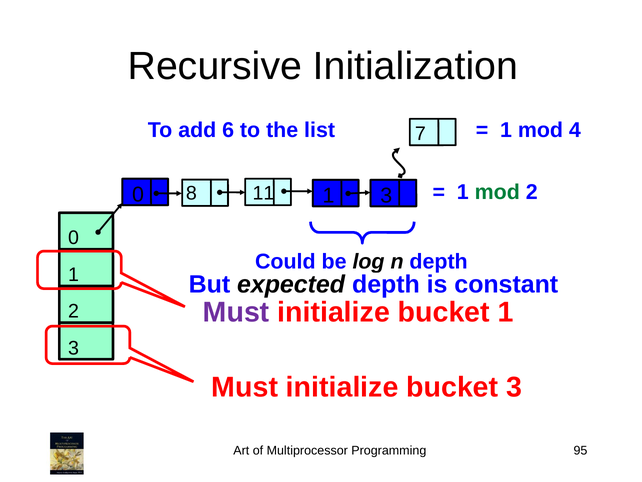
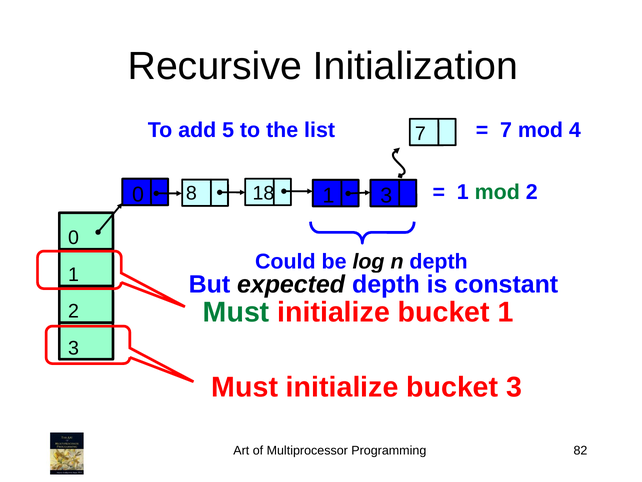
6: 6 -> 5
1 at (506, 130): 1 -> 7
11: 11 -> 18
Must at (236, 312) colour: purple -> green
95: 95 -> 82
